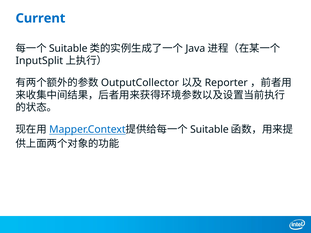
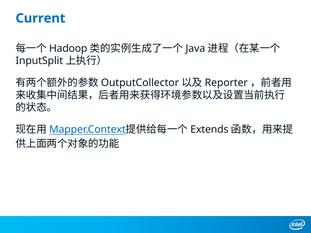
Suitable at (68, 48): Suitable -> Hadoop
Suitable at (209, 130): Suitable -> Extends
